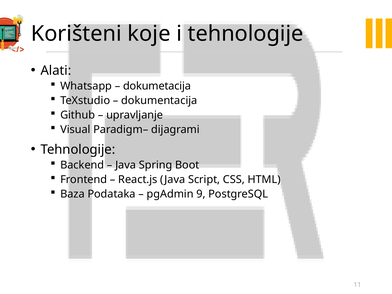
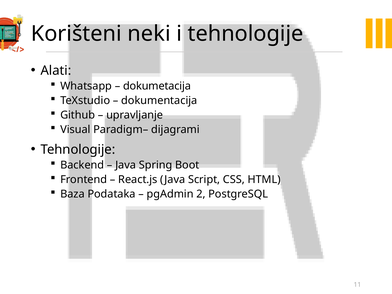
koje: koje -> neki
9: 9 -> 2
